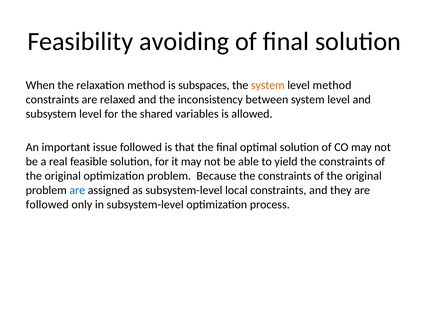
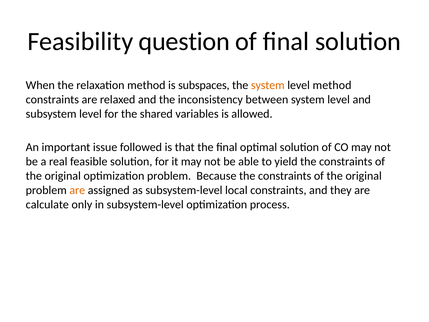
avoiding: avoiding -> question
are at (77, 190) colour: blue -> orange
followed at (47, 205): followed -> calculate
